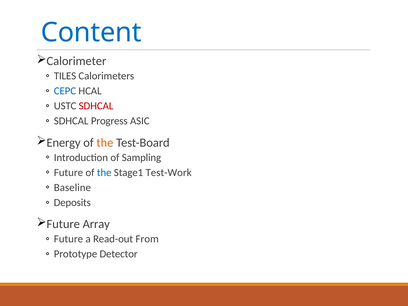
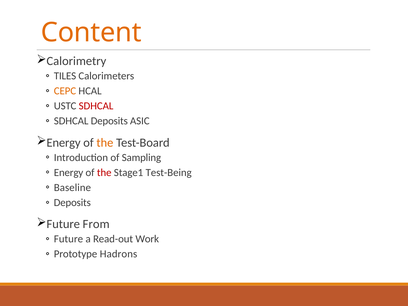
Content colour: blue -> orange
Calorimeter: Calorimeter -> Calorimetry
CEPC colour: blue -> orange
SDHCAL Progress: Progress -> Deposits
Future at (68, 173): Future -> Energy
the at (104, 173) colour: blue -> red
Test-Work: Test-Work -> Test-Being
Array: Array -> From
From: From -> Work
Detector: Detector -> Hadrons
